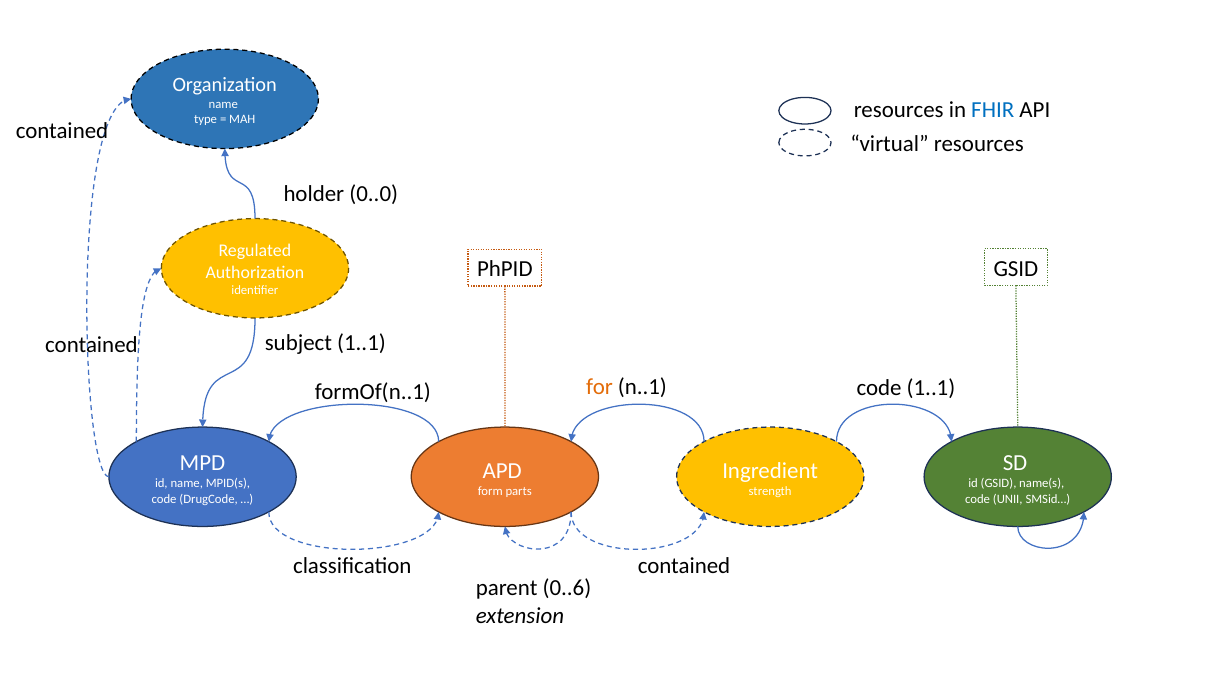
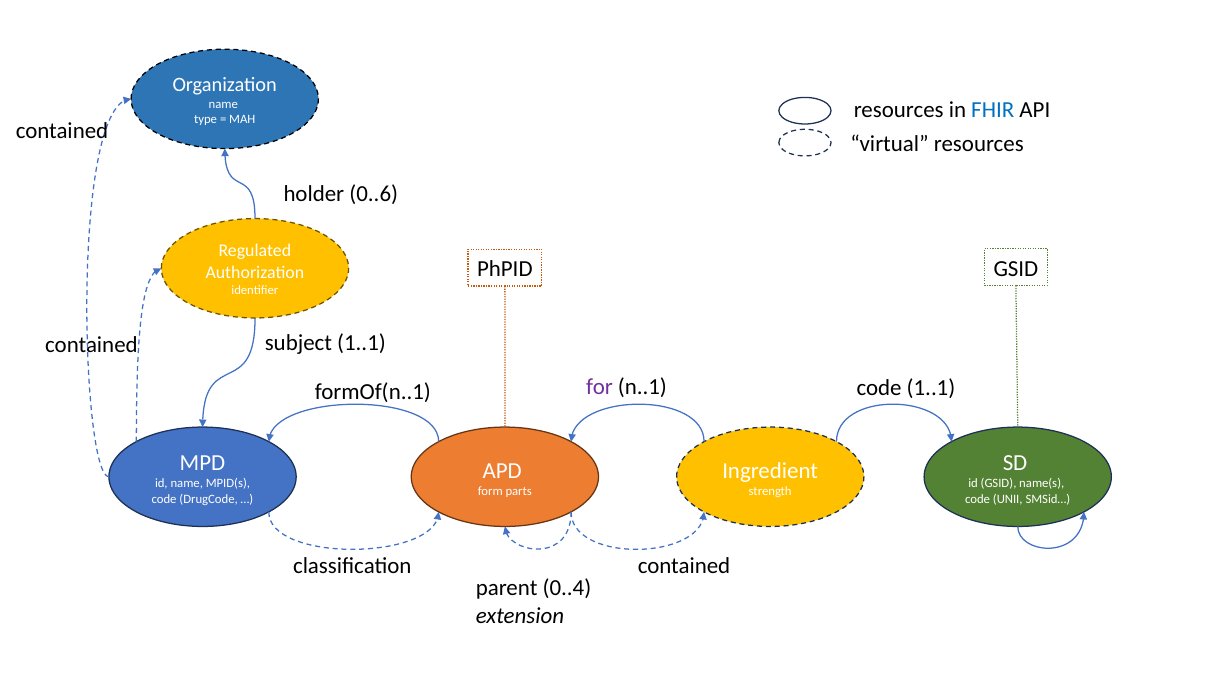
0..0: 0..0 -> 0..6
for colour: orange -> purple
0..6: 0..6 -> 0..4
